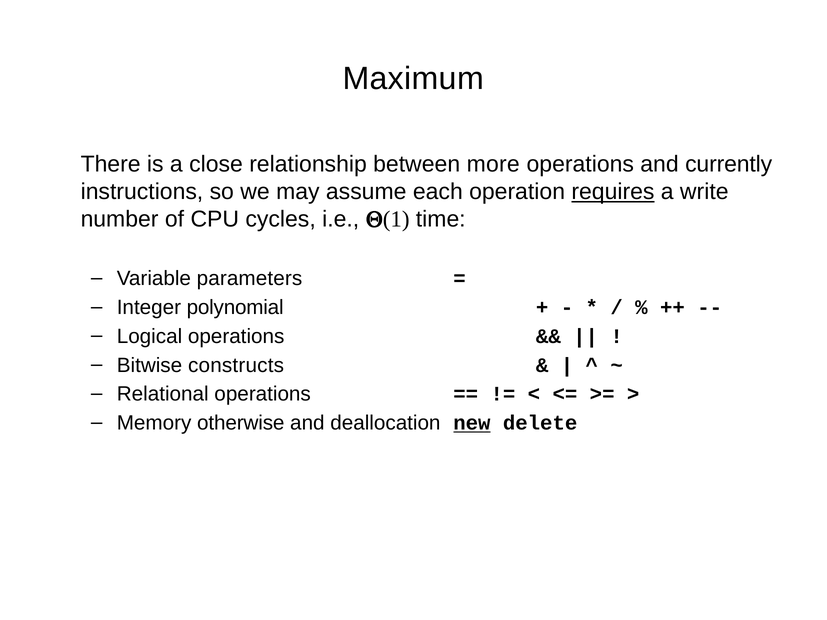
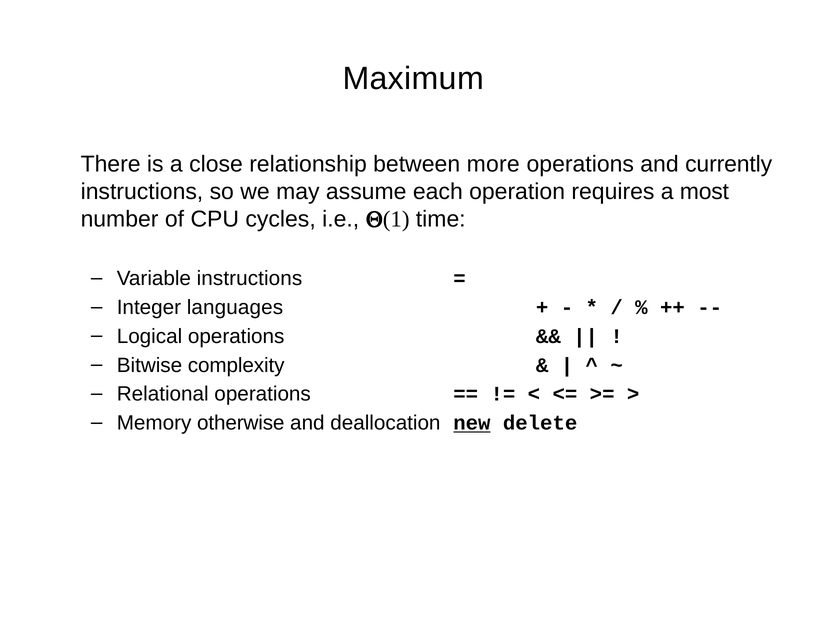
requires underline: present -> none
write: write -> most
Variable parameters: parameters -> instructions
polynomial: polynomial -> languages
constructs: constructs -> complexity
